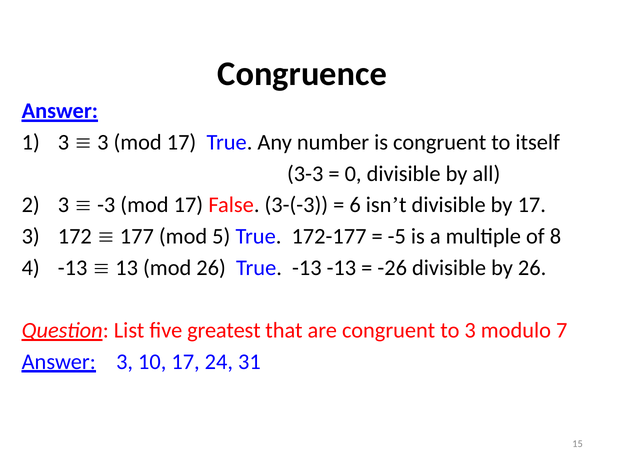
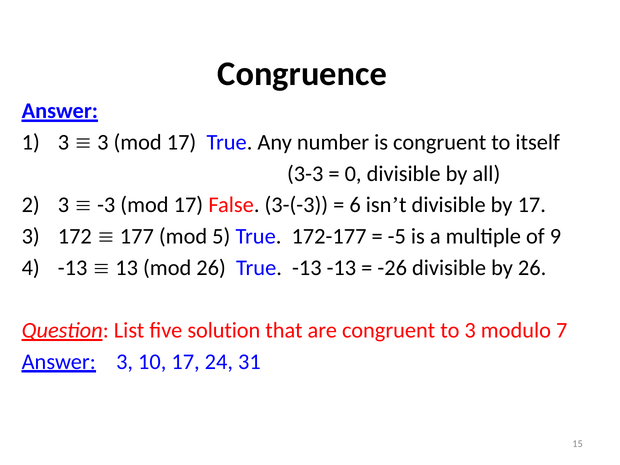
8: 8 -> 9
greatest: greatest -> solution
